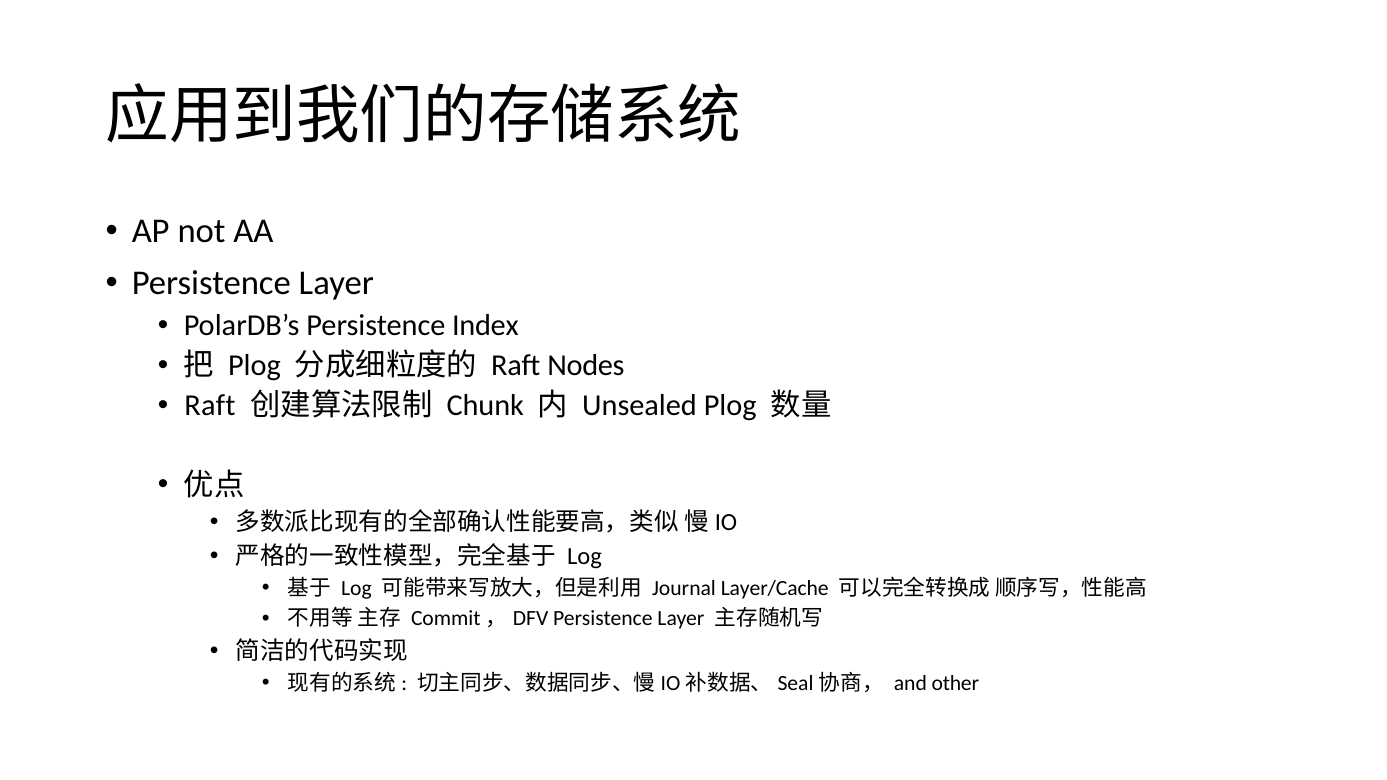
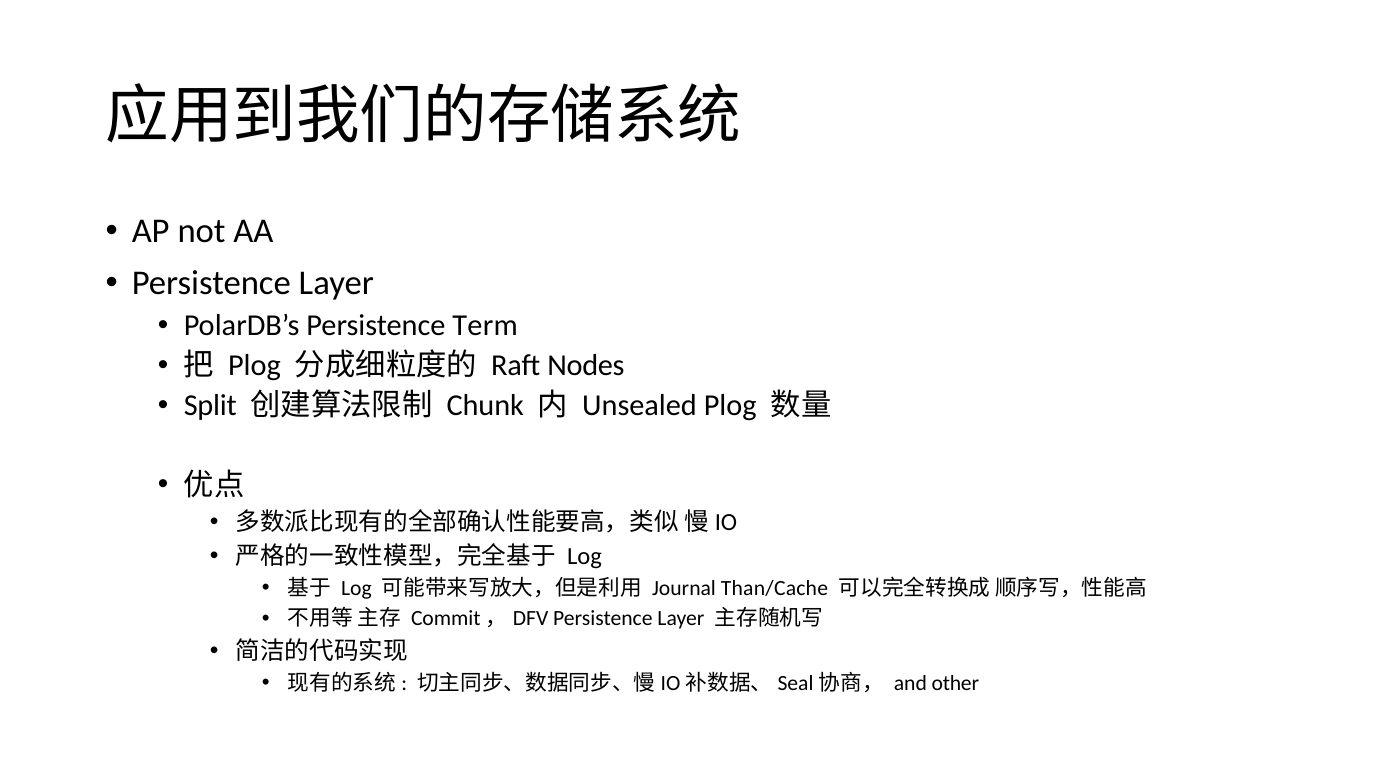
Index: Index -> Term
Raft at (210, 406): Raft -> Split
Layer/Cache: Layer/Cache -> Than/Cache
